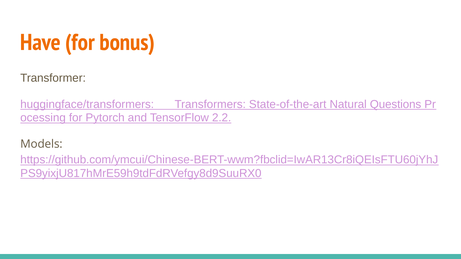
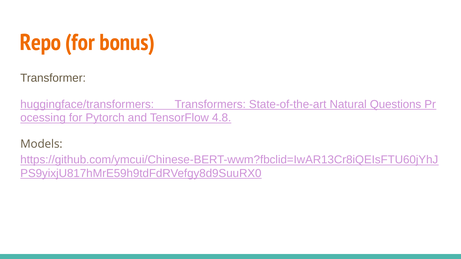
Have: Have -> Repo
2.2: 2.2 -> 4.8
